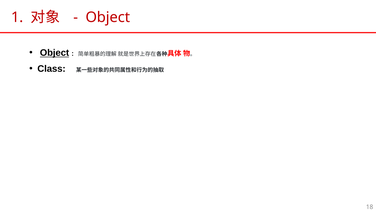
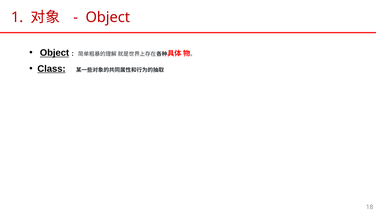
Class underline: none -> present
